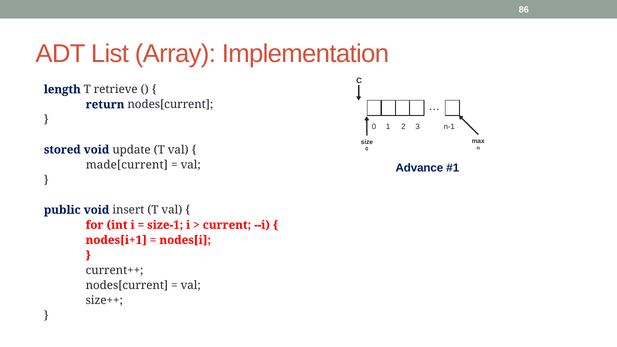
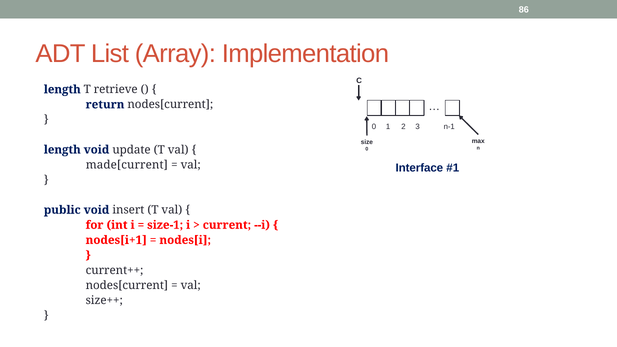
stored at (62, 150): stored -> length
Advance: Advance -> Interface
